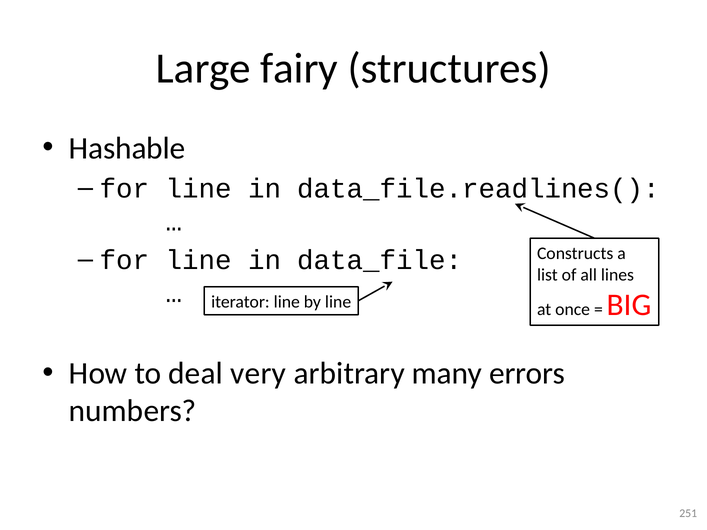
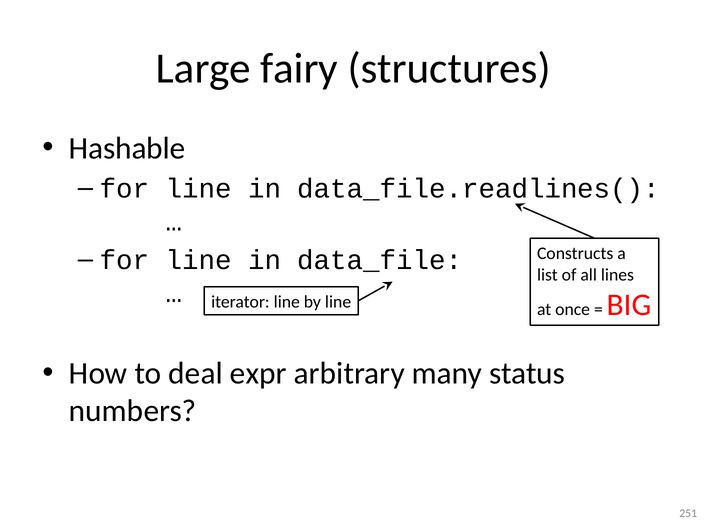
very: very -> expr
errors: errors -> status
